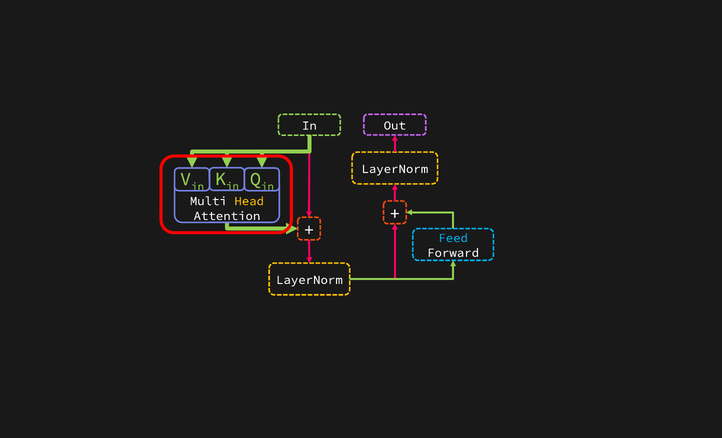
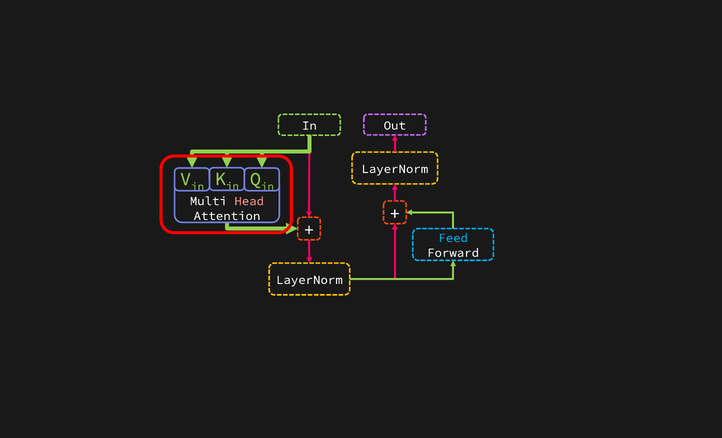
Head colour: yellow -> pink
